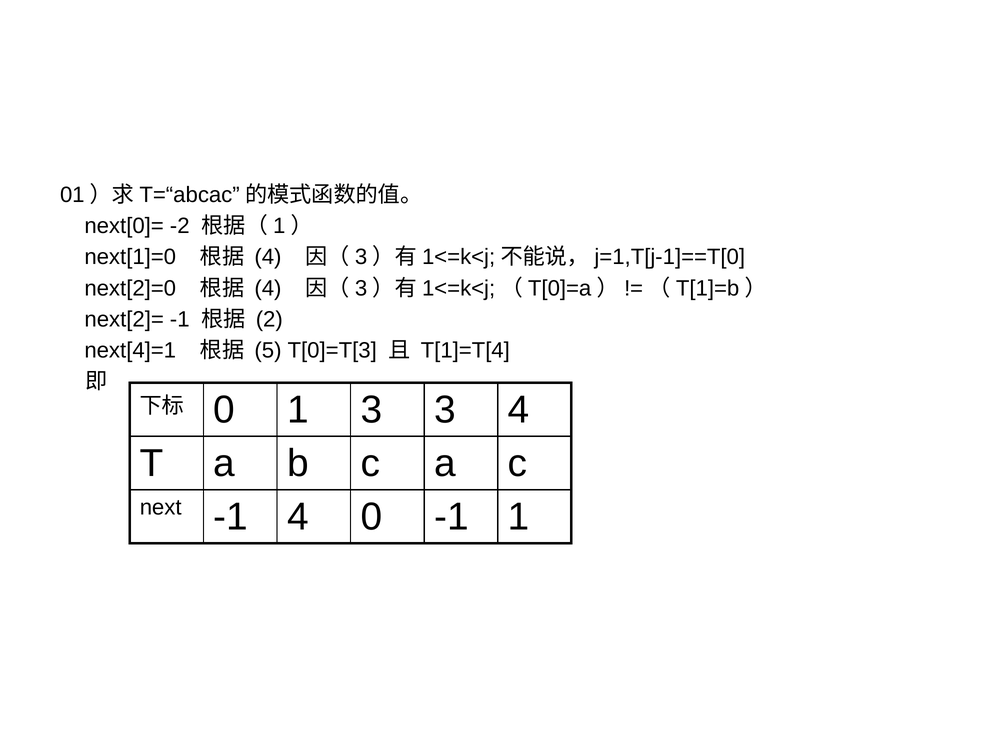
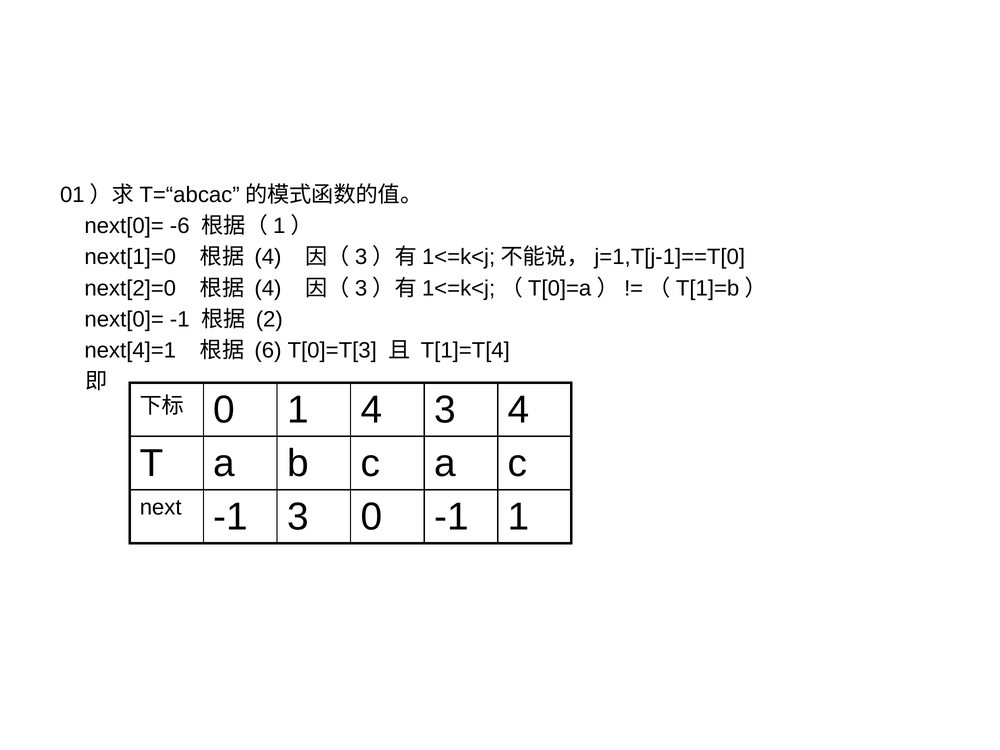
-2: -2 -> -6
next[2]= at (124, 319): next[2]= -> next[0]=
5: 5 -> 6
1 3: 3 -> 4
-1 4: 4 -> 3
